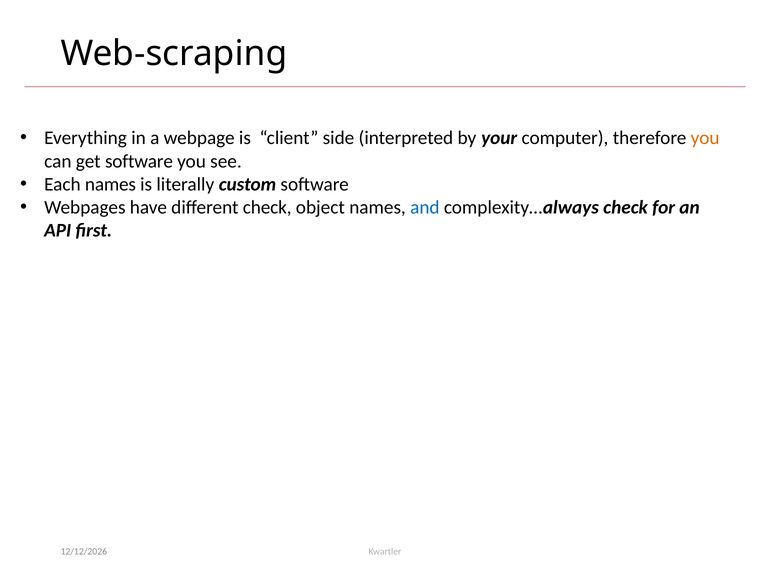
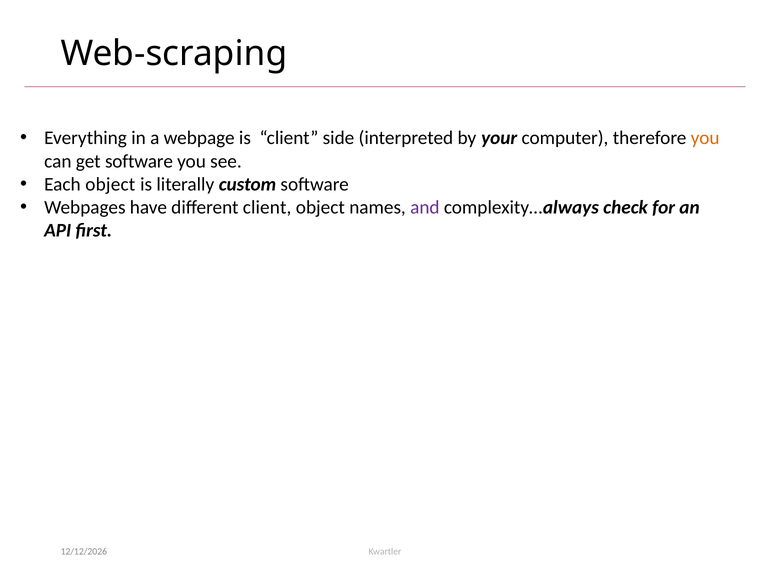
Each names: names -> object
different check: check -> client
and colour: blue -> purple
